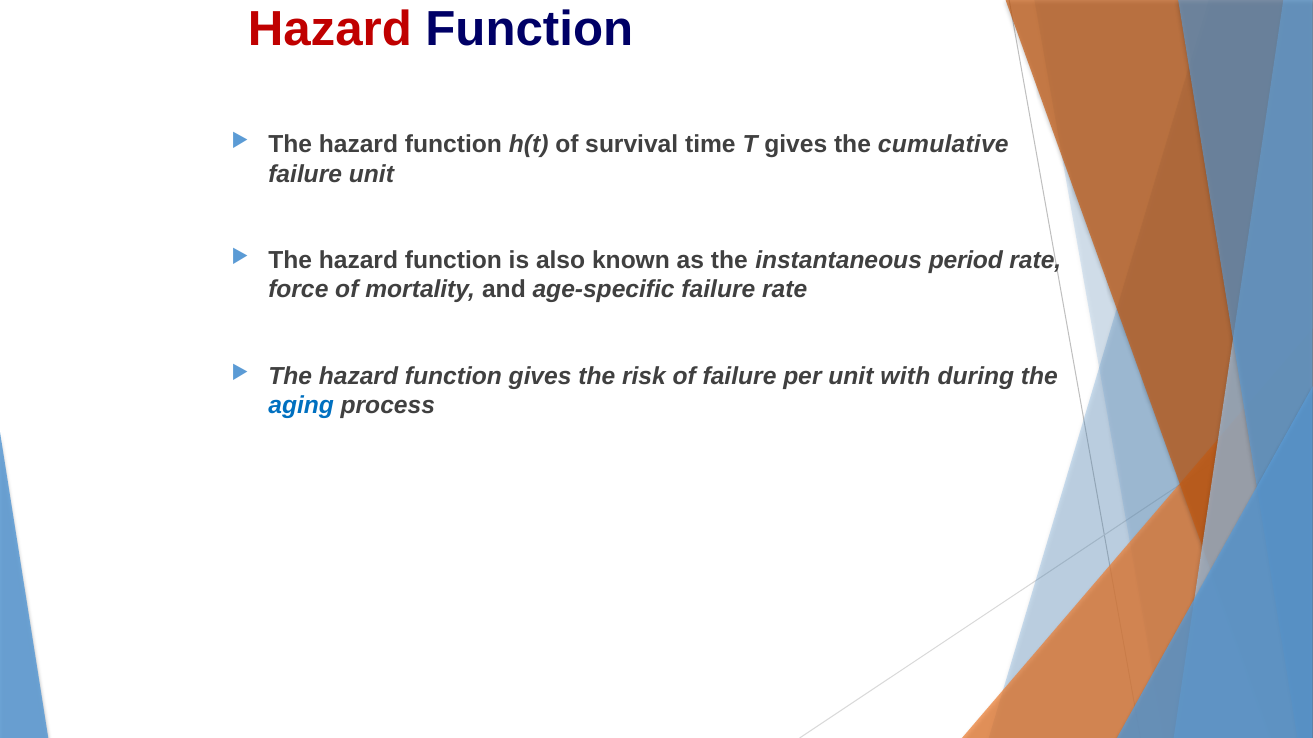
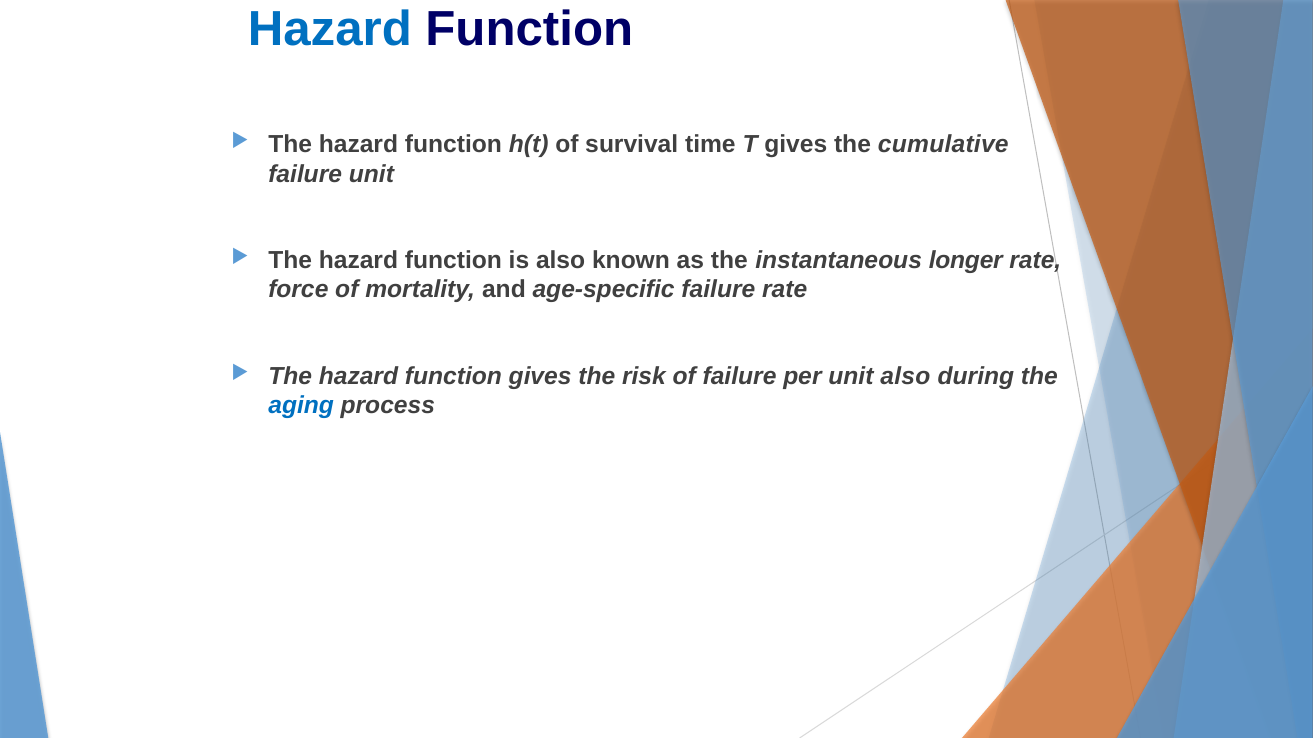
Hazard at (330, 30) colour: red -> blue
period: period -> longer
unit with: with -> also
